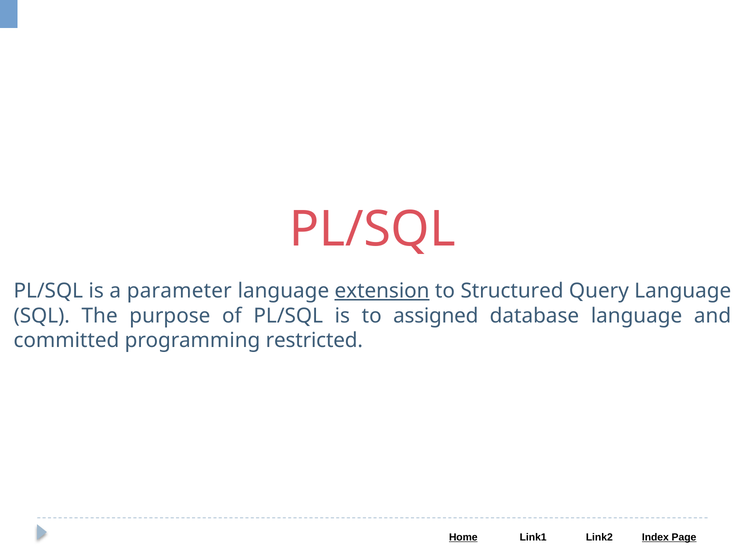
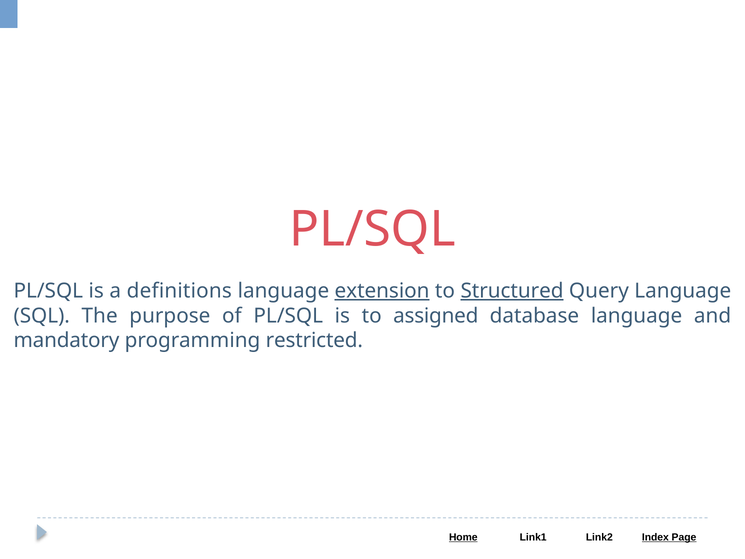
parameter: parameter -> definitions
Structured underline: none -> present
committed: committed -> mandatory
